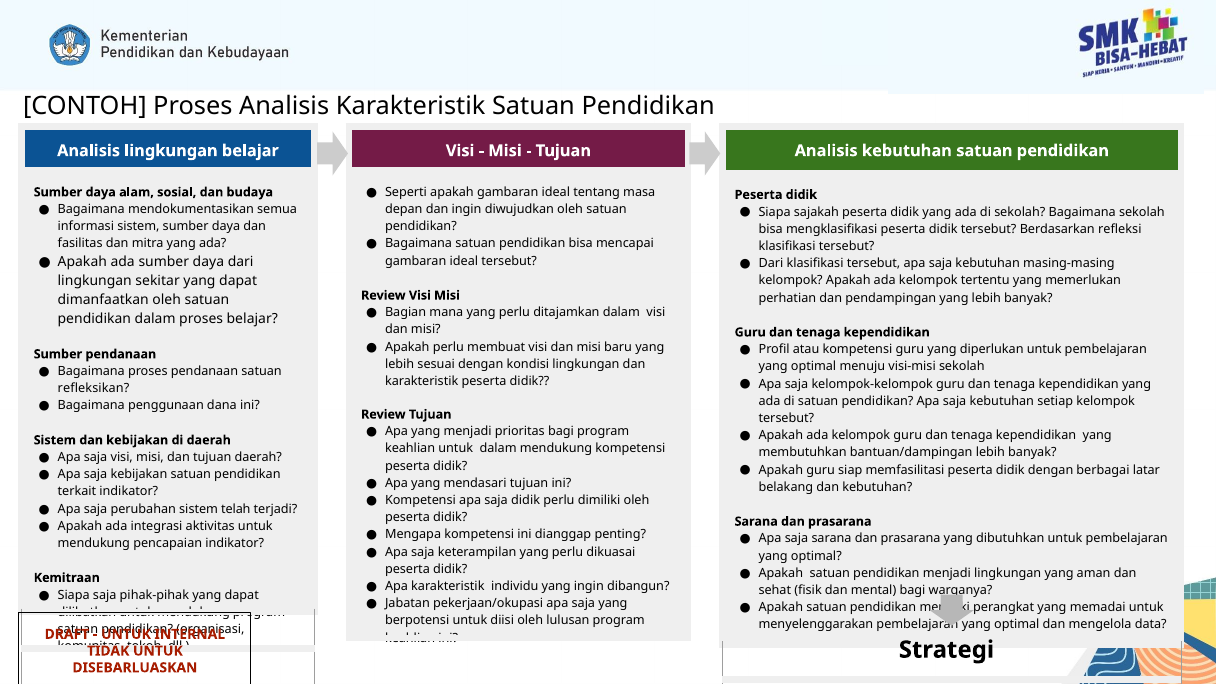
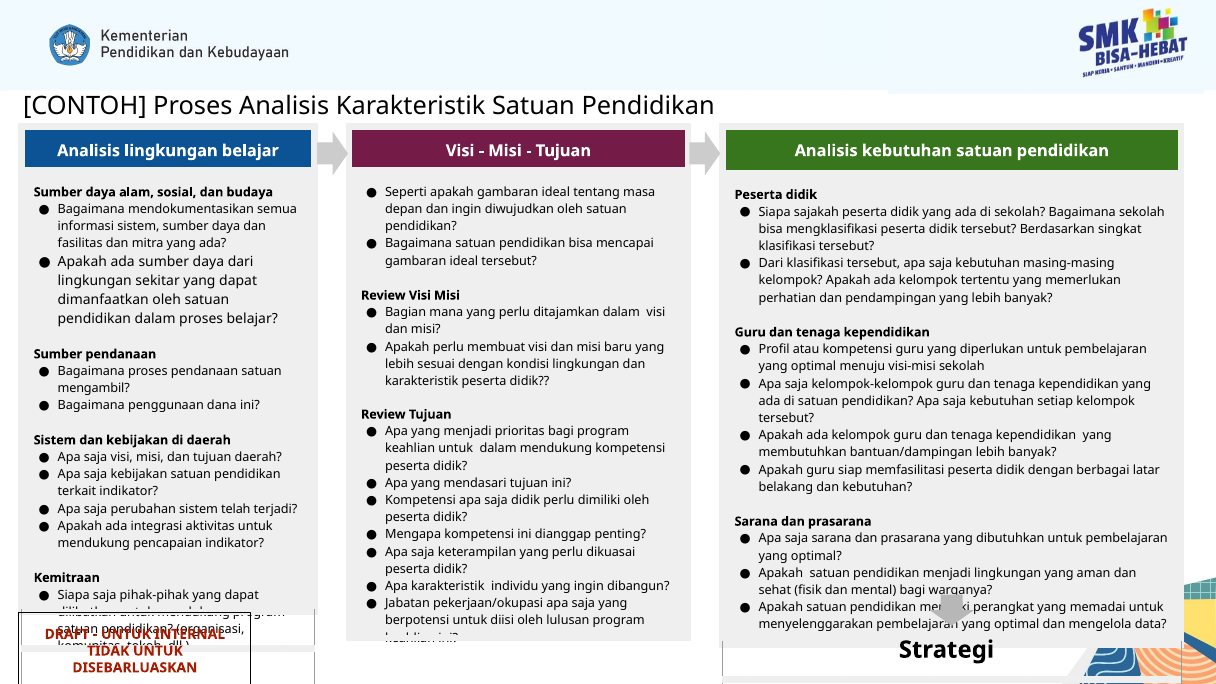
refleksi: refleksi -> singkat
refleksikan: refleksikan -> mengambil
